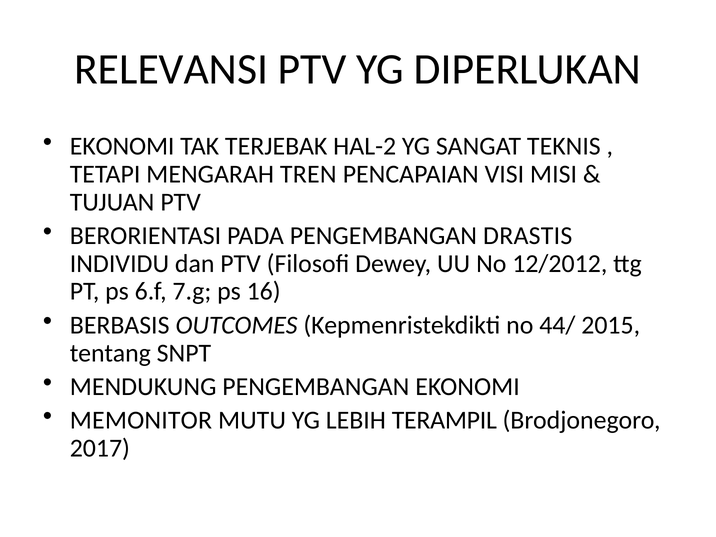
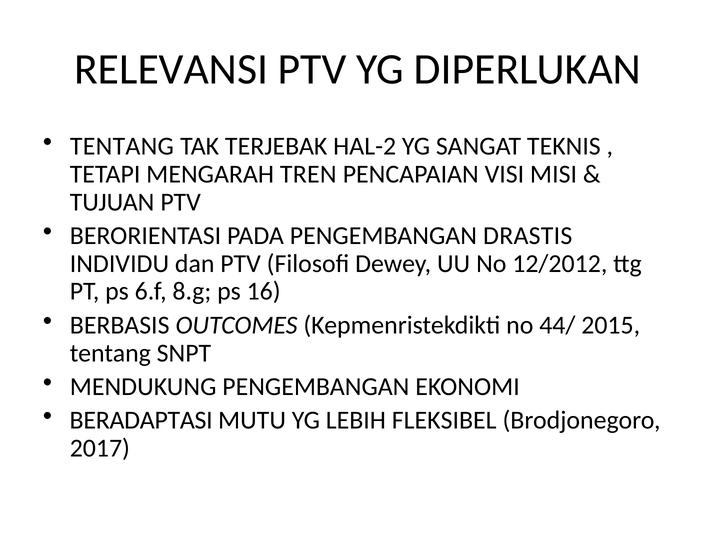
EKONOMI at (122, 146): EKONOMI -> TENTANG
7.g: 7.g -> 8.g
MEMONITOR: MEMONITOR -> BERADAPTASI
TERAMPIL: TERAMPIL -> FLEKSIBEL
